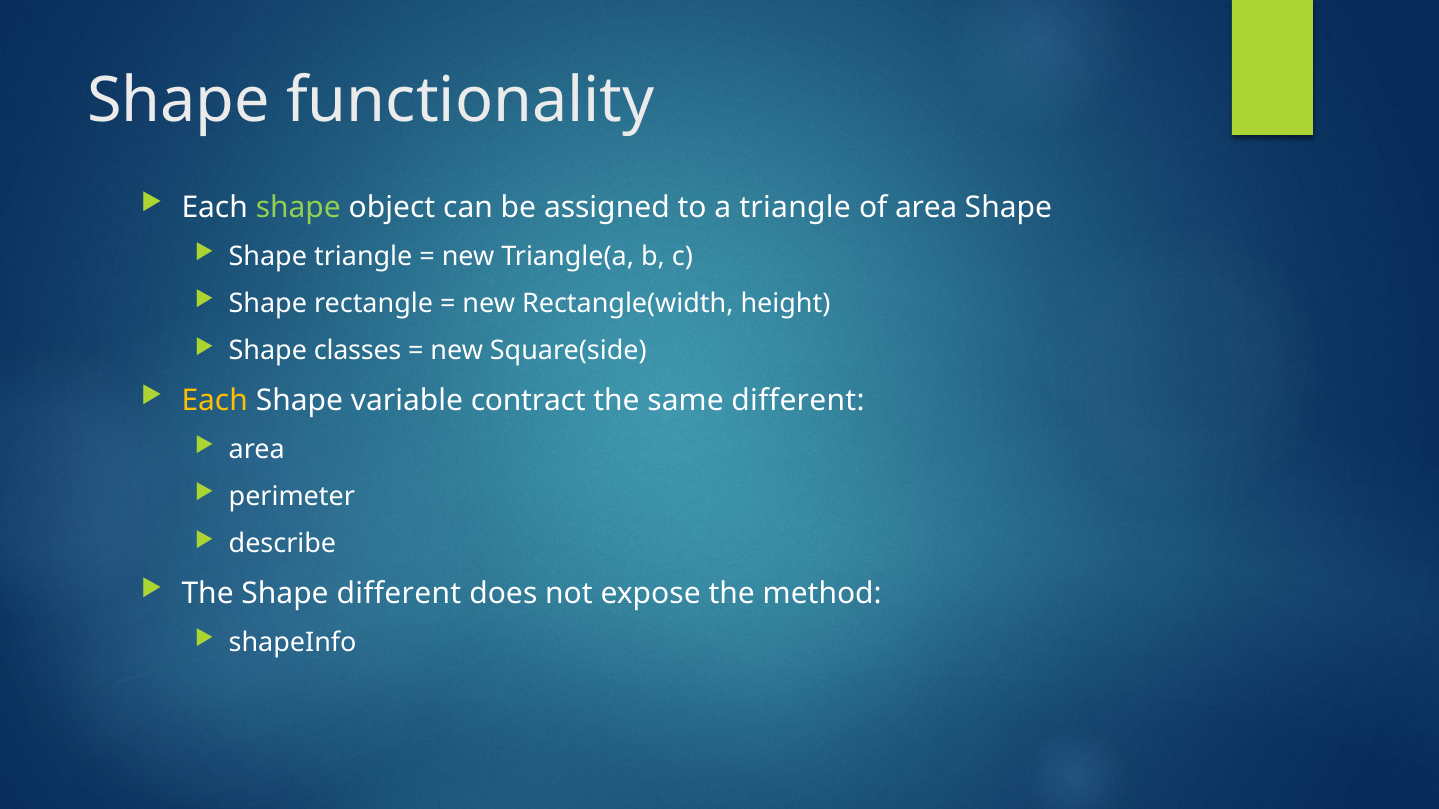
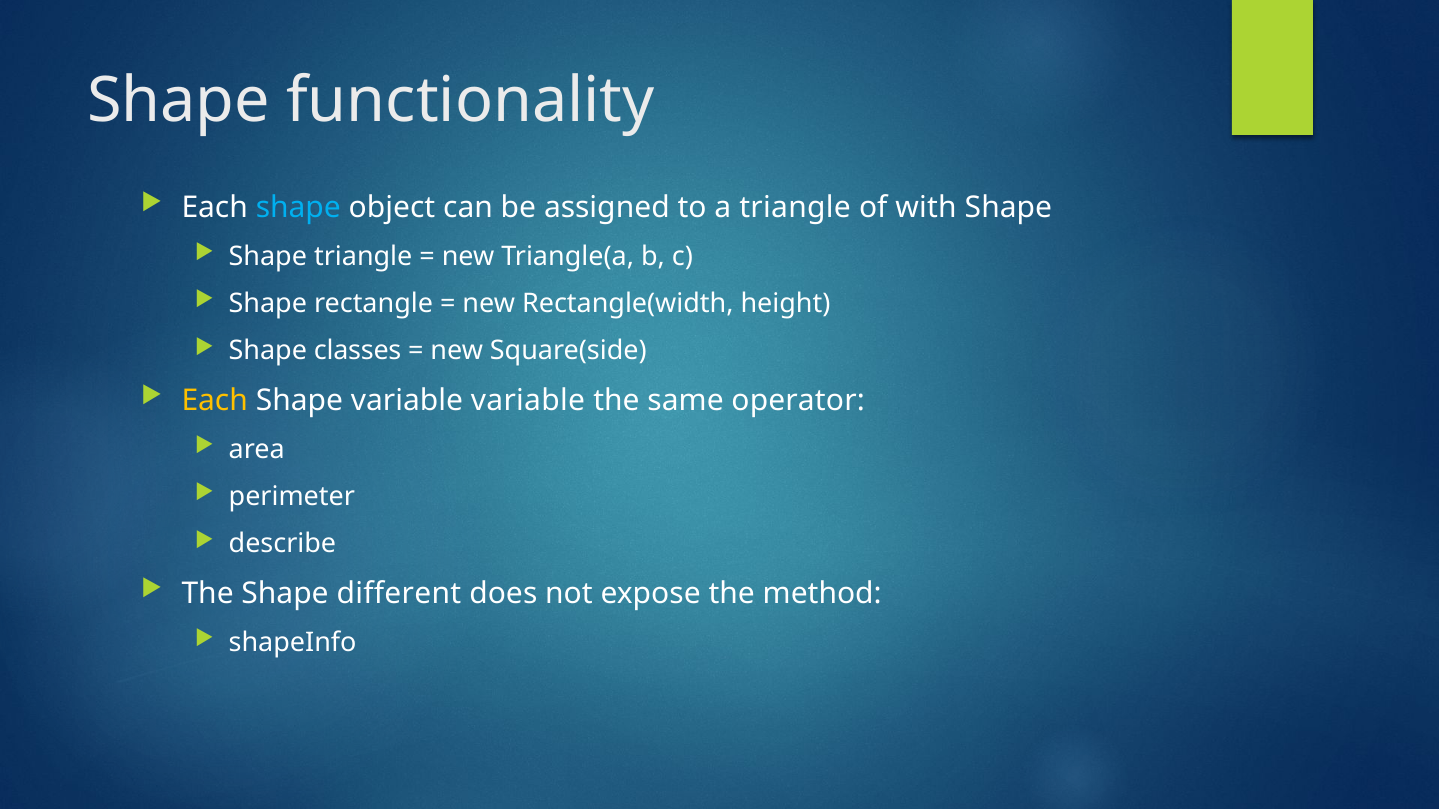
shape at (298, 207) colour: light green -> light blue
of area: area -> with
variable contract: contract -> variable
same different: different -> operator
